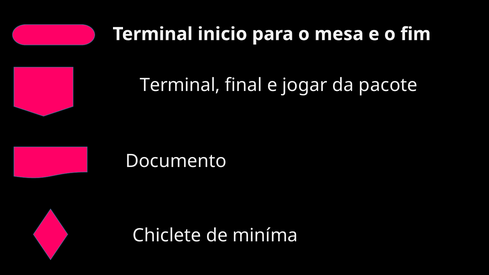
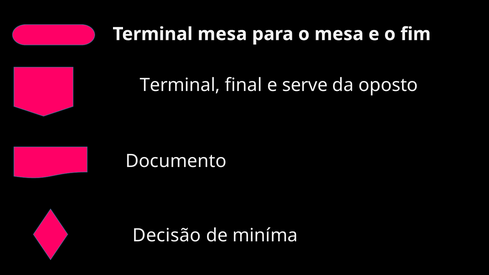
Terminal inicio: inicio -> mesa
jogar: jogar -> serve
pacote: pacote -> oposto
Chiclete: Chiclete -> Decisão
